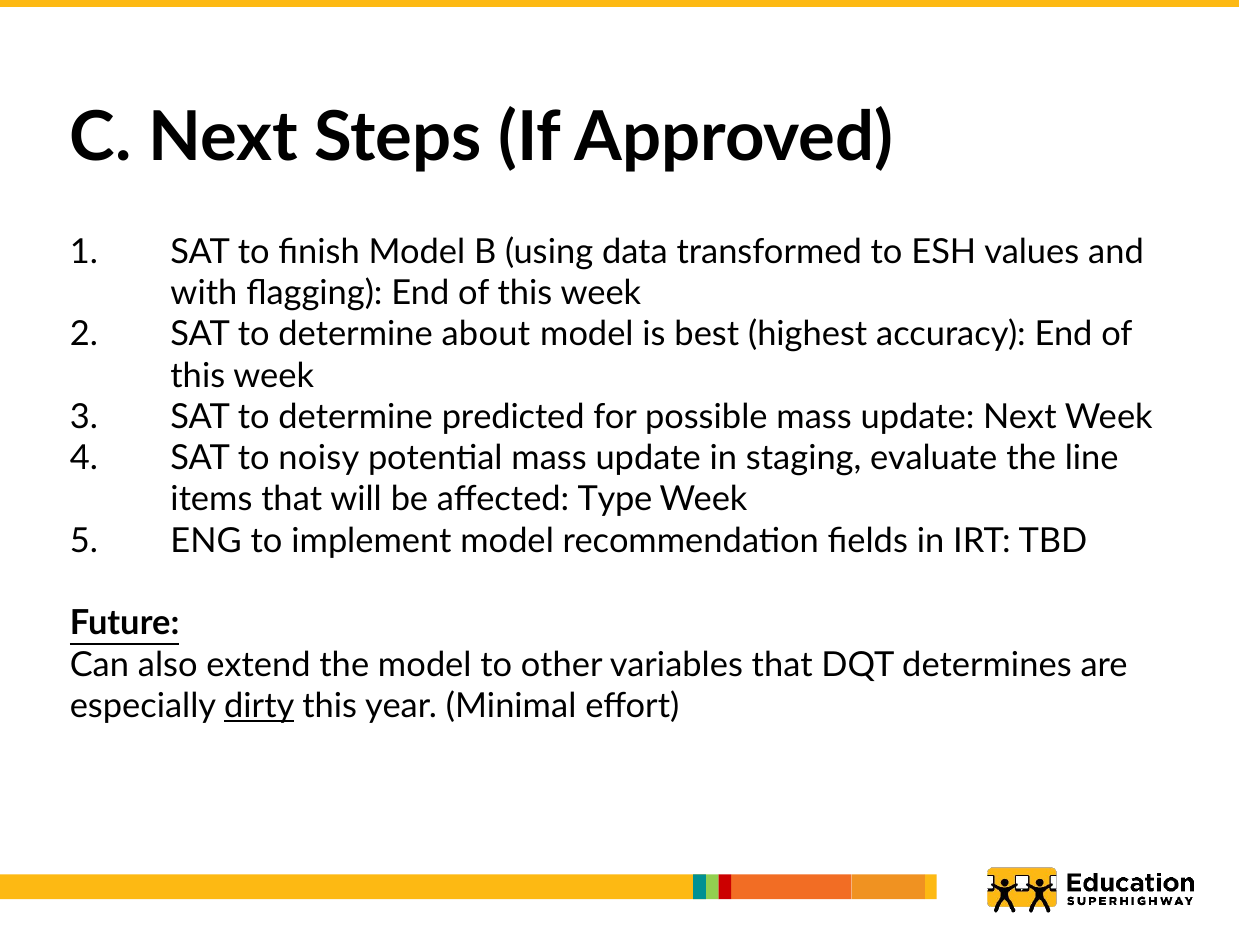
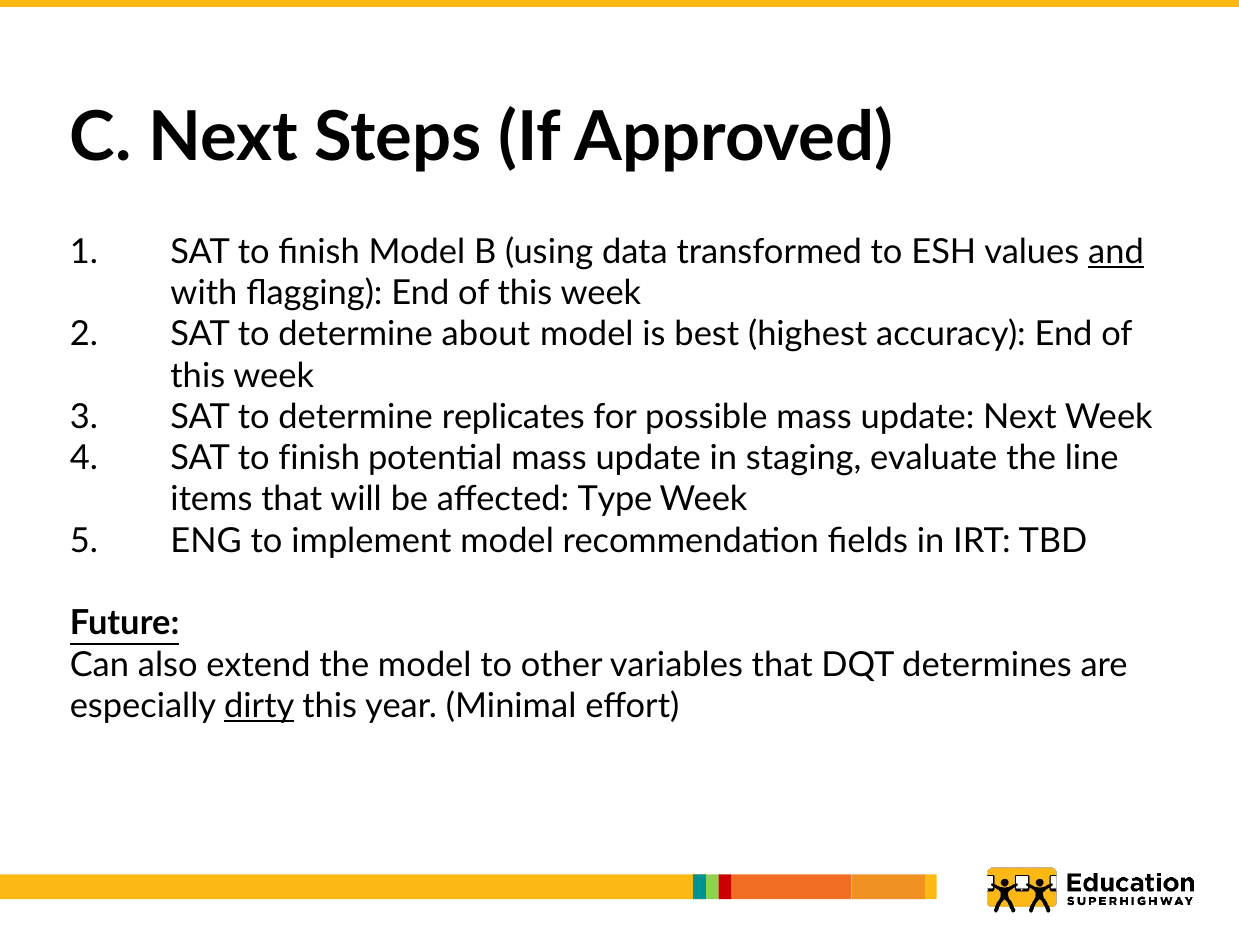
and underline: none -> present
predicted: predicted -> replicates
noisy at (319, 458): noisy -> finish
